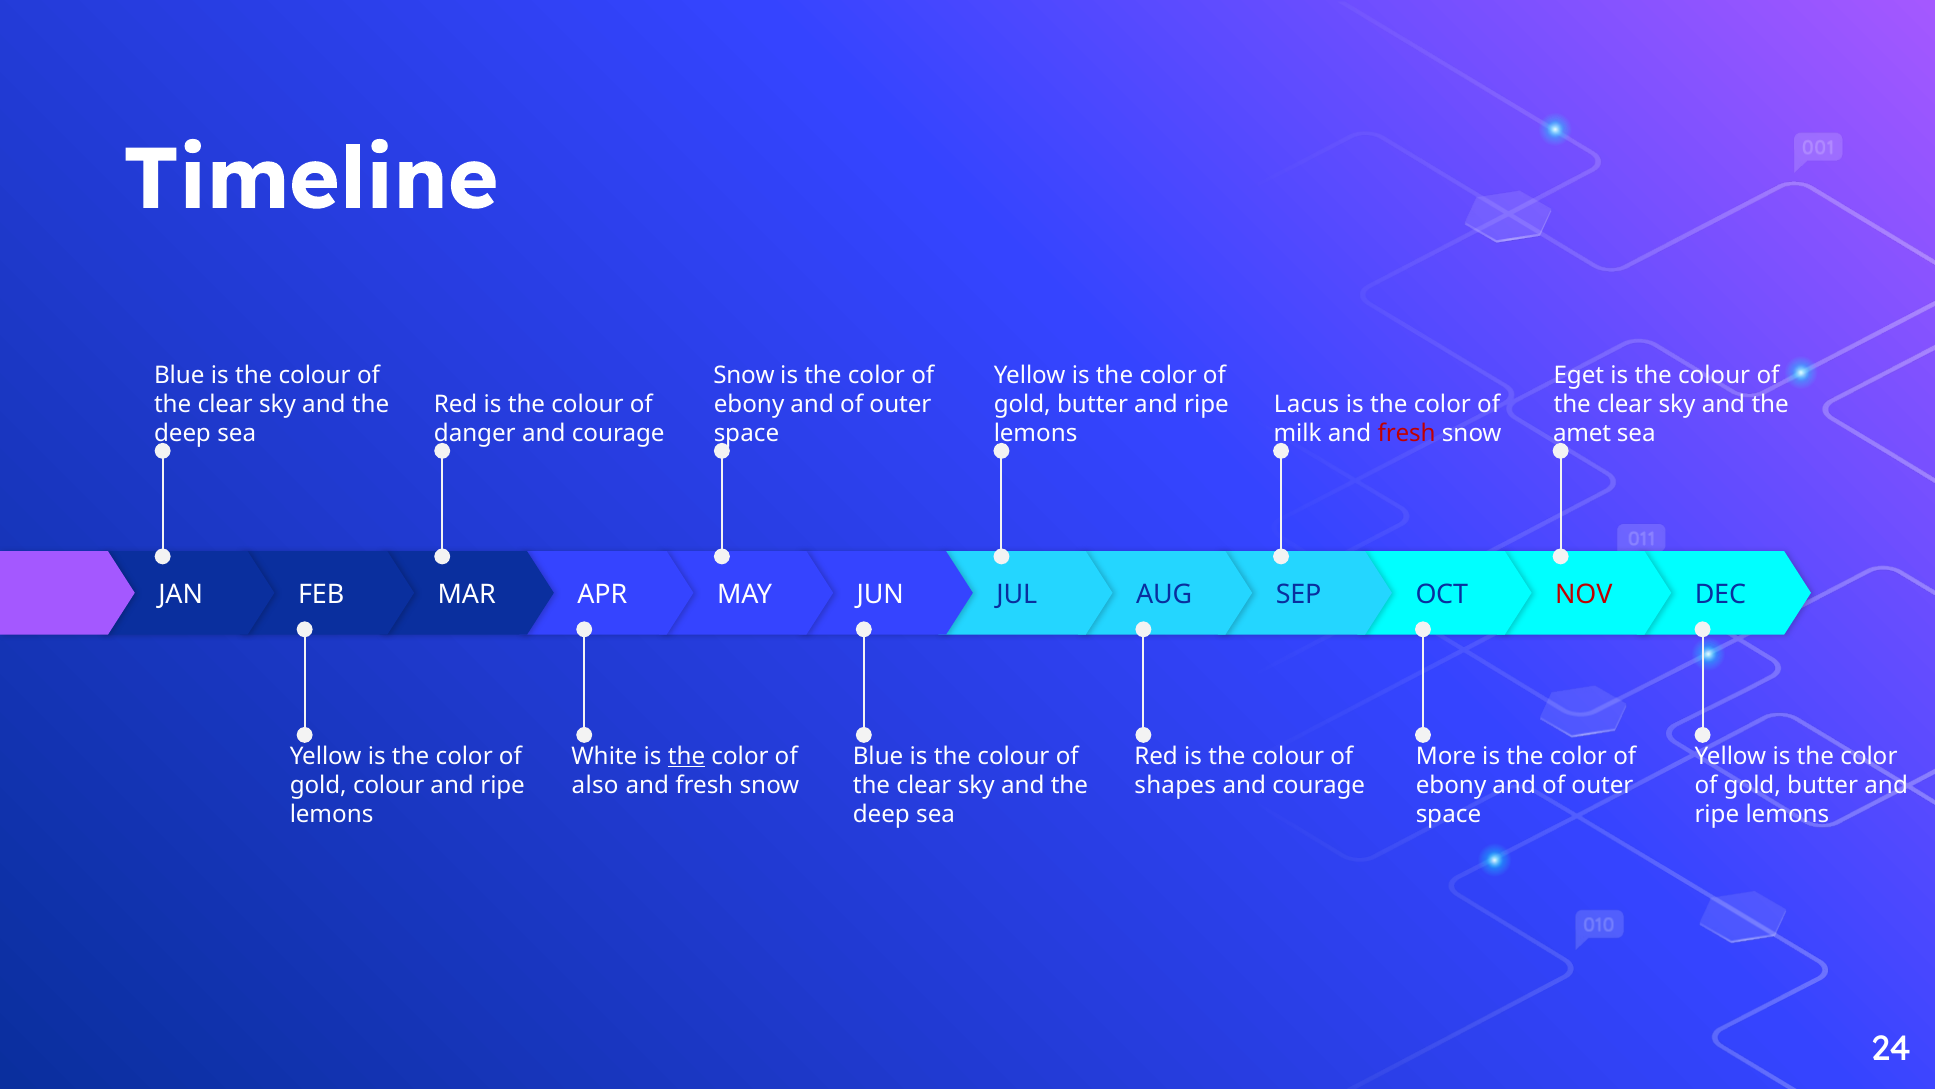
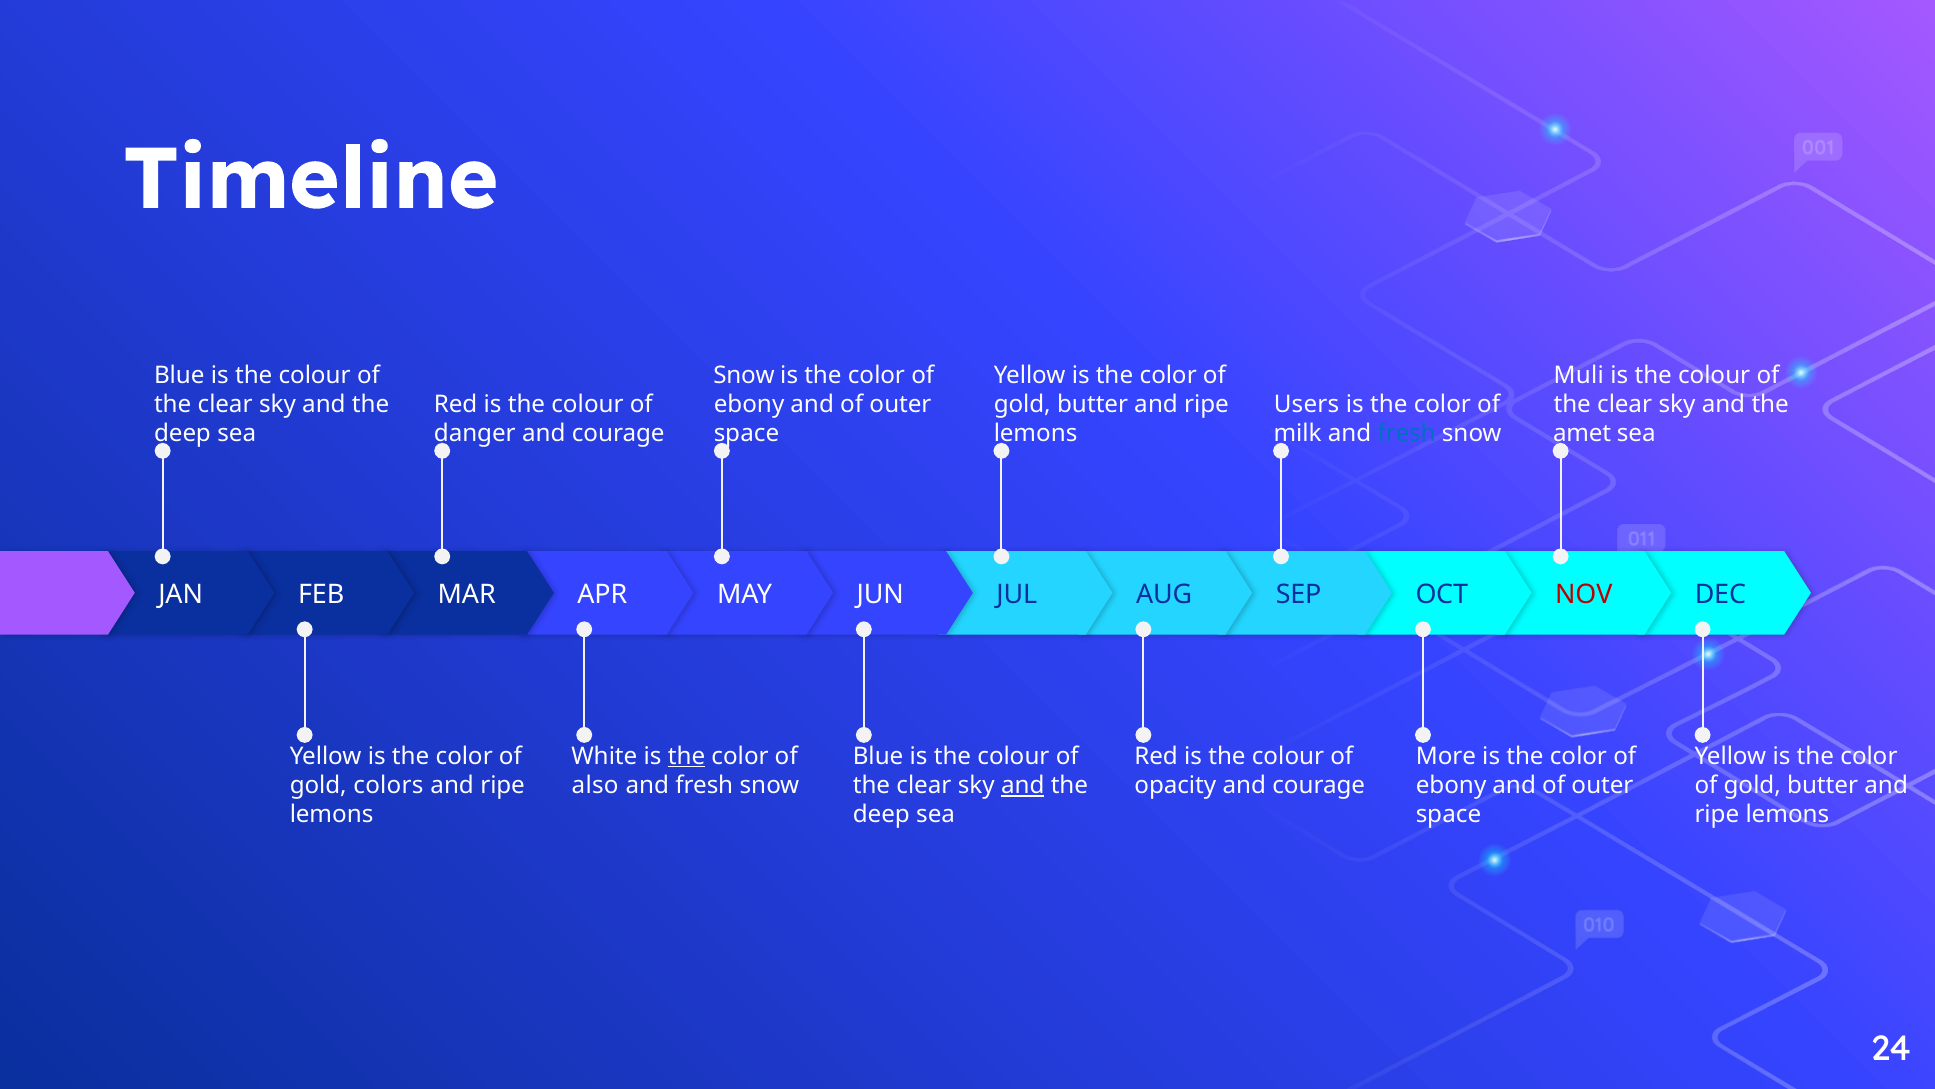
Eget: Eget -> Muli
Lacus: Lacus -> Users
fresh at (1407, 433) colour: red -> blue
gold colour: colour -> colors
and at (1023, 785) underline: none -> present
shapes: shapes -> opacity
